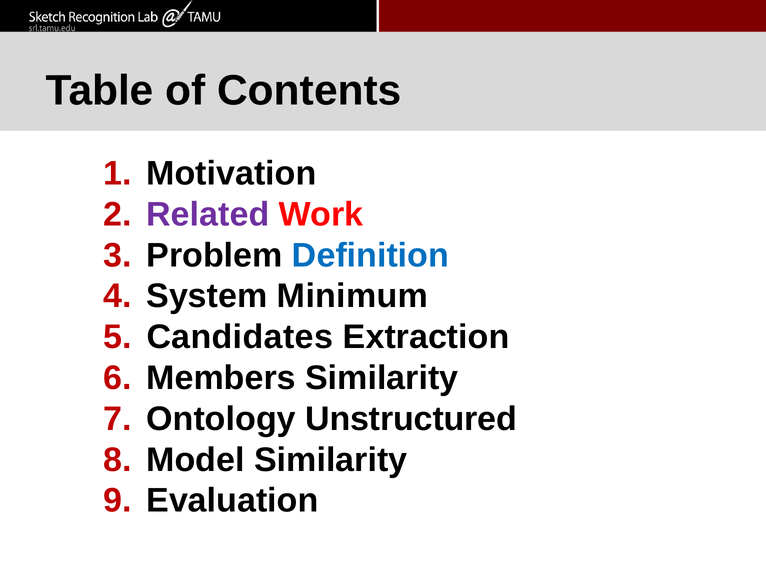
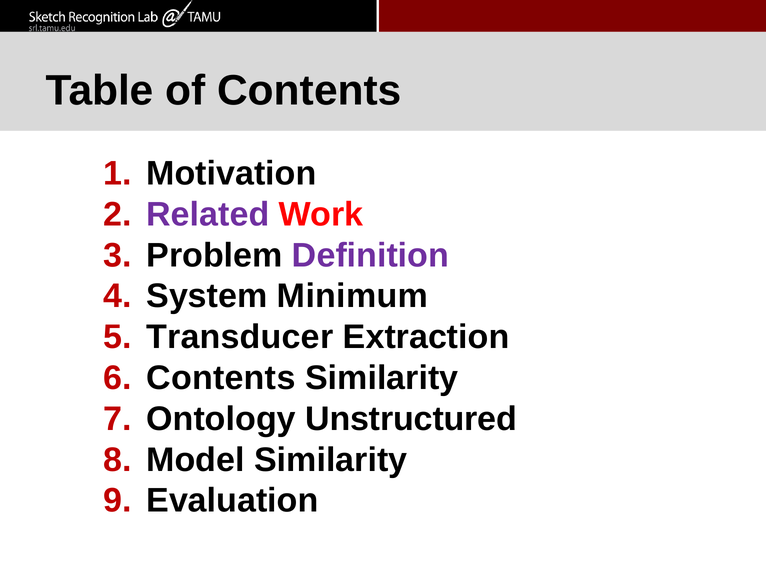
Definition colour: blue -> purple
Candidates: Candidates -> Transducer
Members at (221, 378): Members -> Contents
